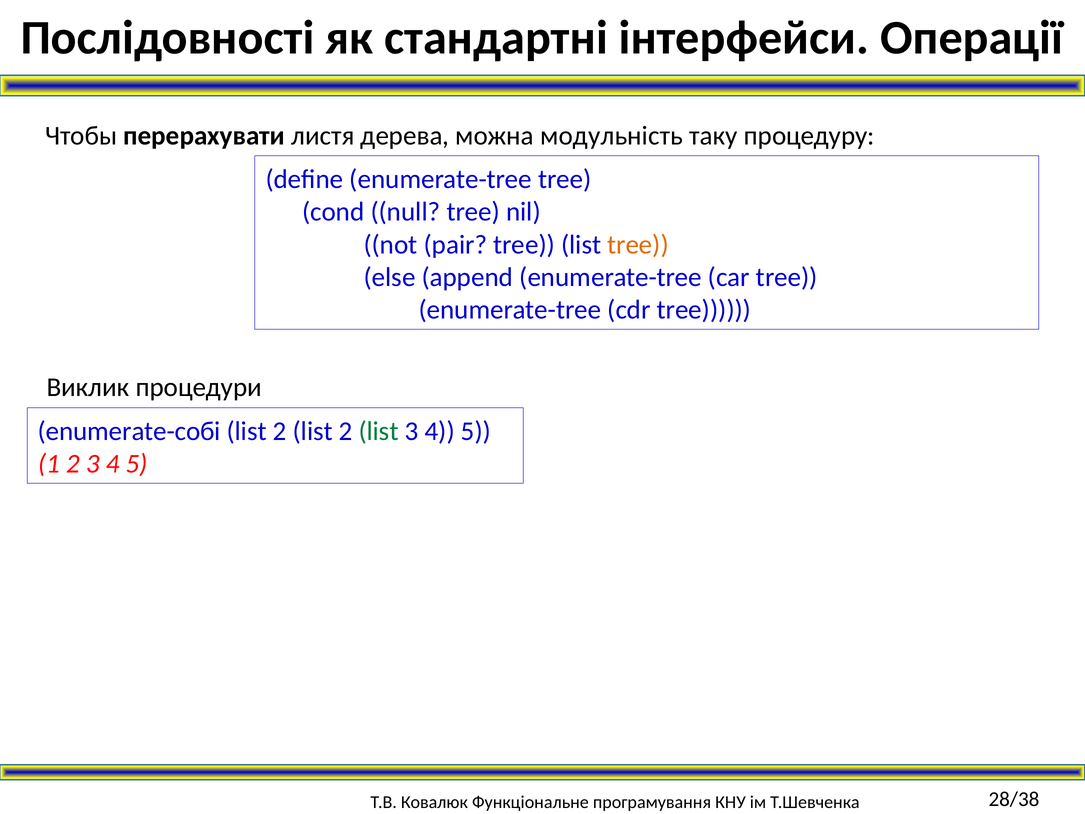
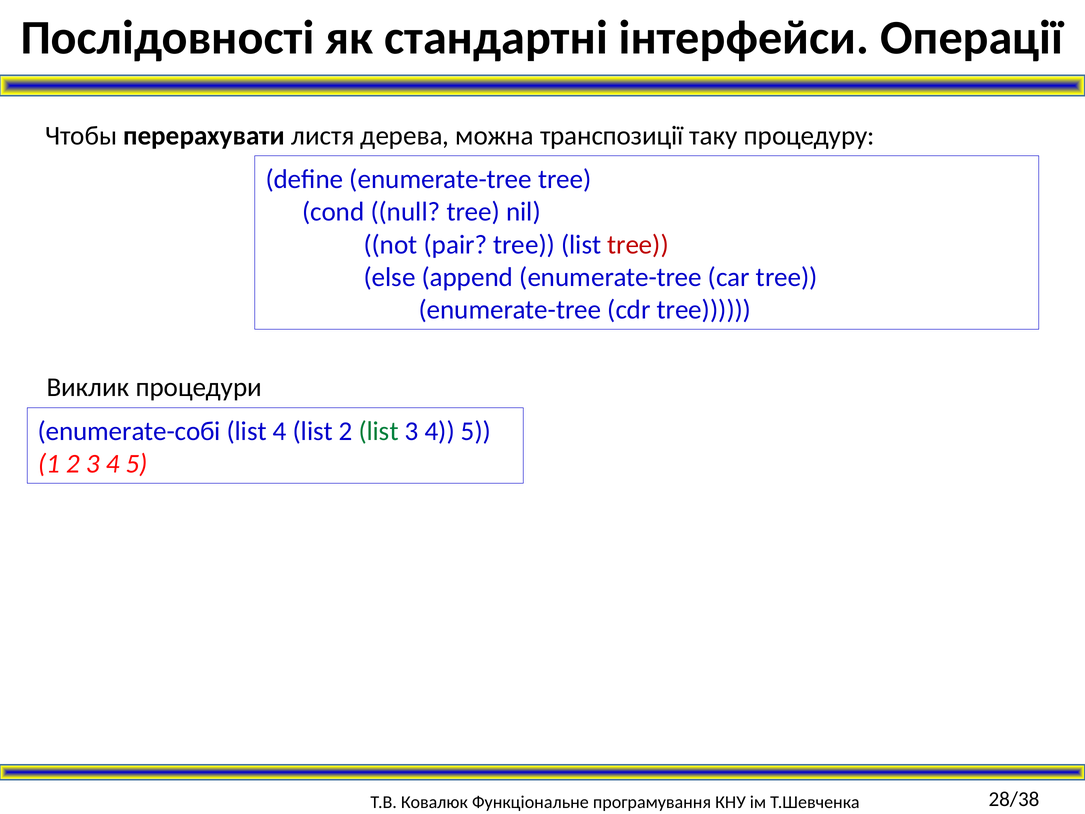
модульність: модульність -> транспозиції
tree at (638, 245) colour: orange -> red
2 at (280, 431): 2 -> 4
